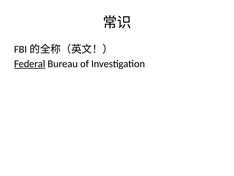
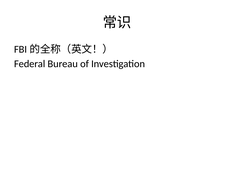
Federal underline: present -> none
